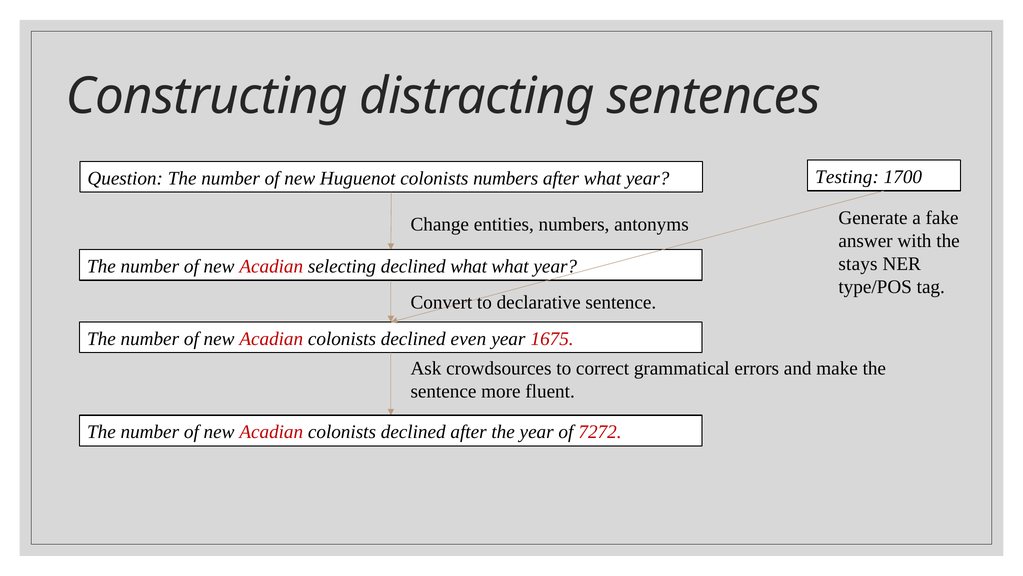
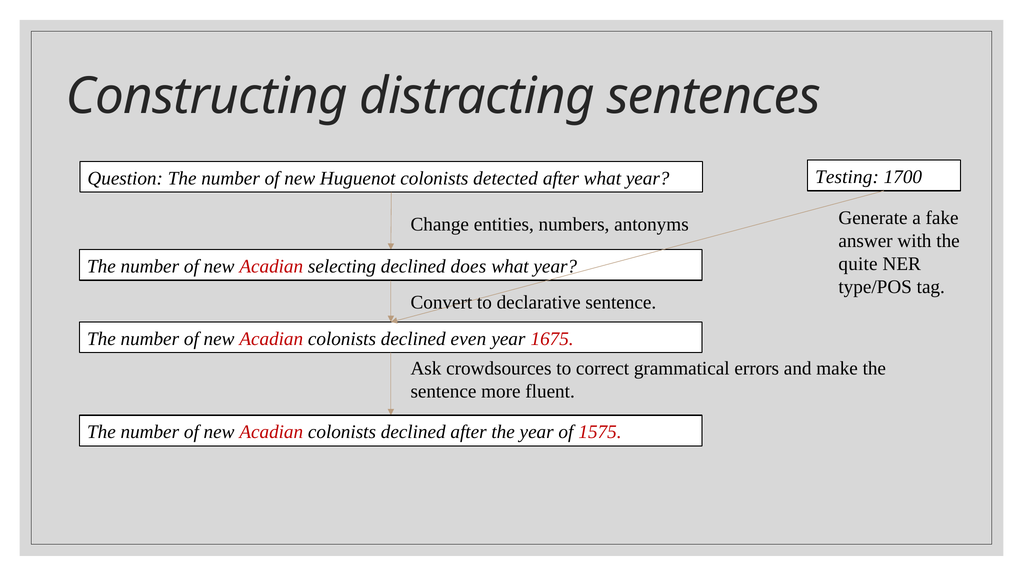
colonists numbers: numbers -> detected
stays: stays -> quite
declined what: what -> does
7272: 7272 -> 1575
